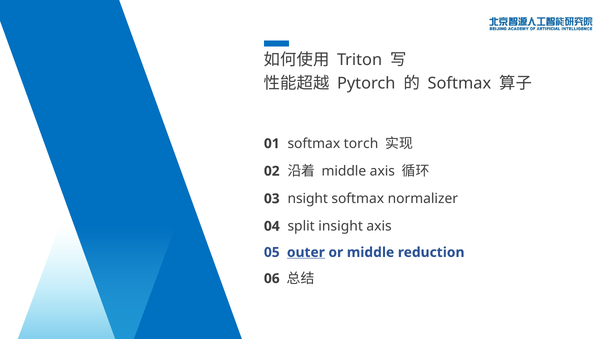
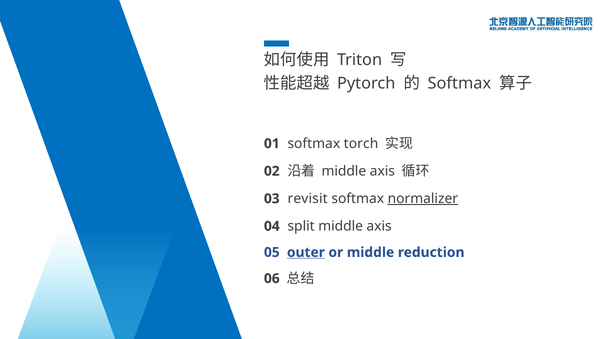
nsight: nsight -> revisit
normalizer underline: none -> present
split insight: insight -> middle
